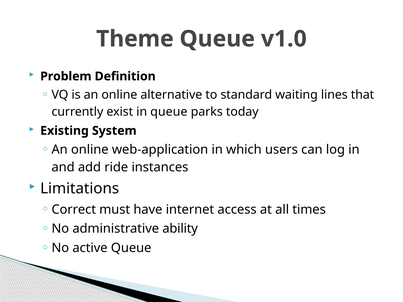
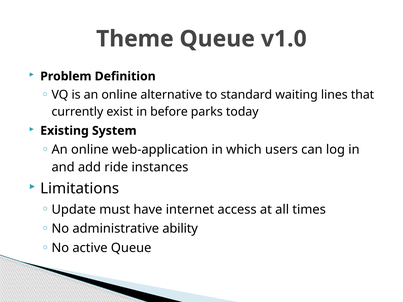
in queue: queue -> before
Correct: Correct -> Update
